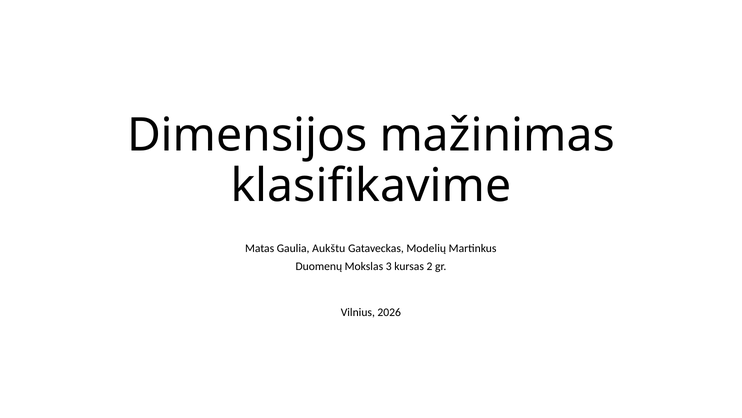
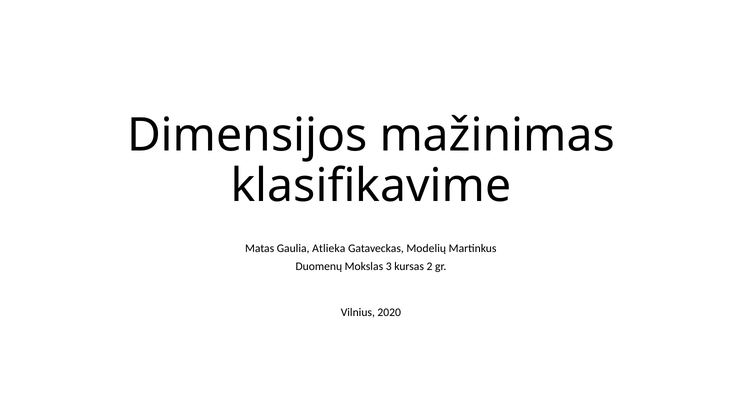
Aukštu: Aukštu -> Atlieka
2026: 2026 -> 2020
